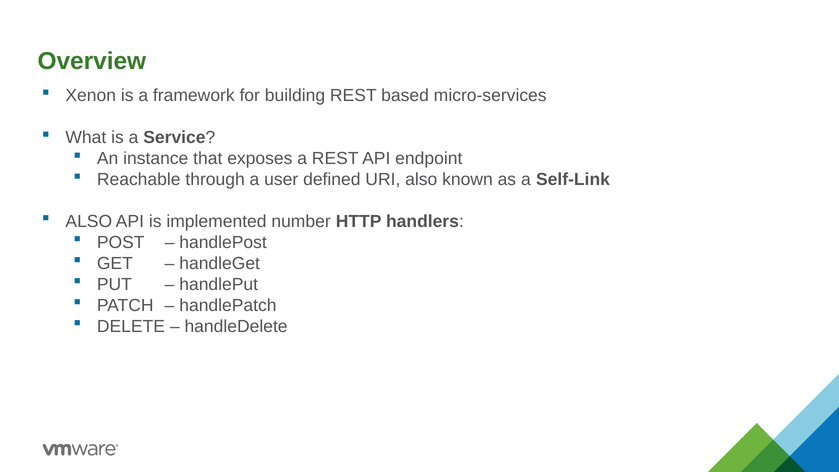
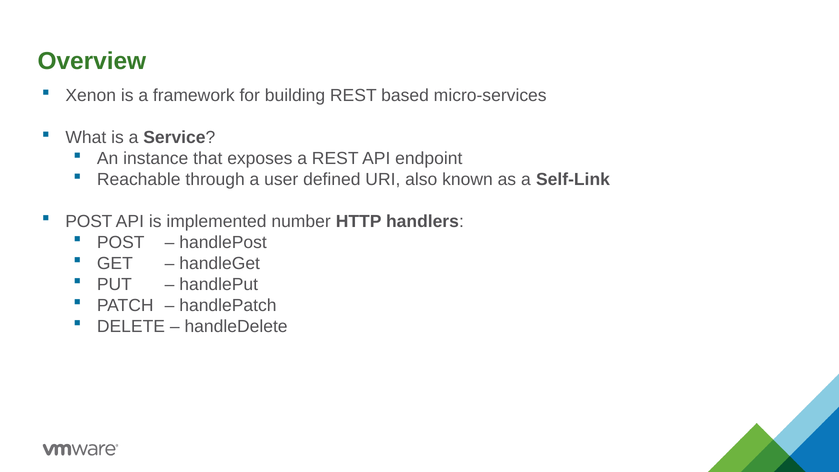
ALSO at (89, 222): ALSO -> POST
